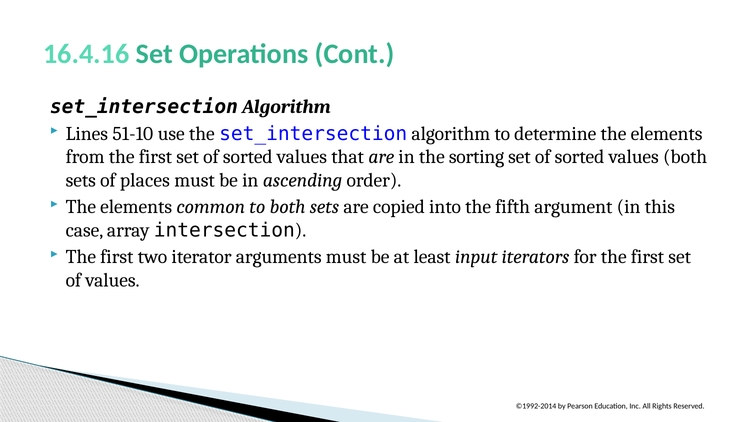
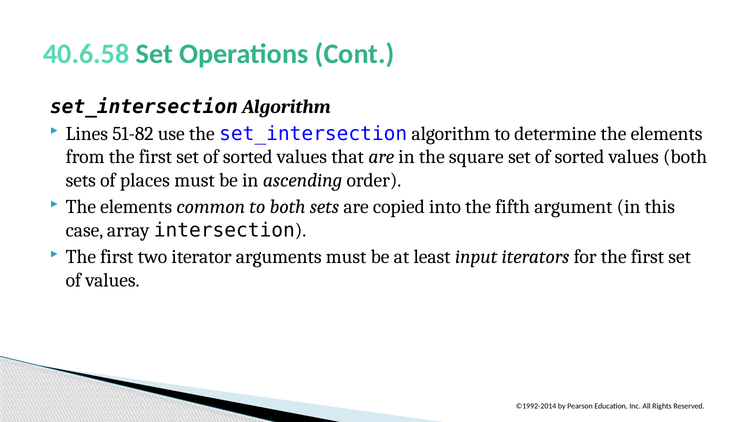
16.4.16: 16.4.16 -> 40.6.58
51-10: 51-10 -> 51-82
sorting: sorting -> square
